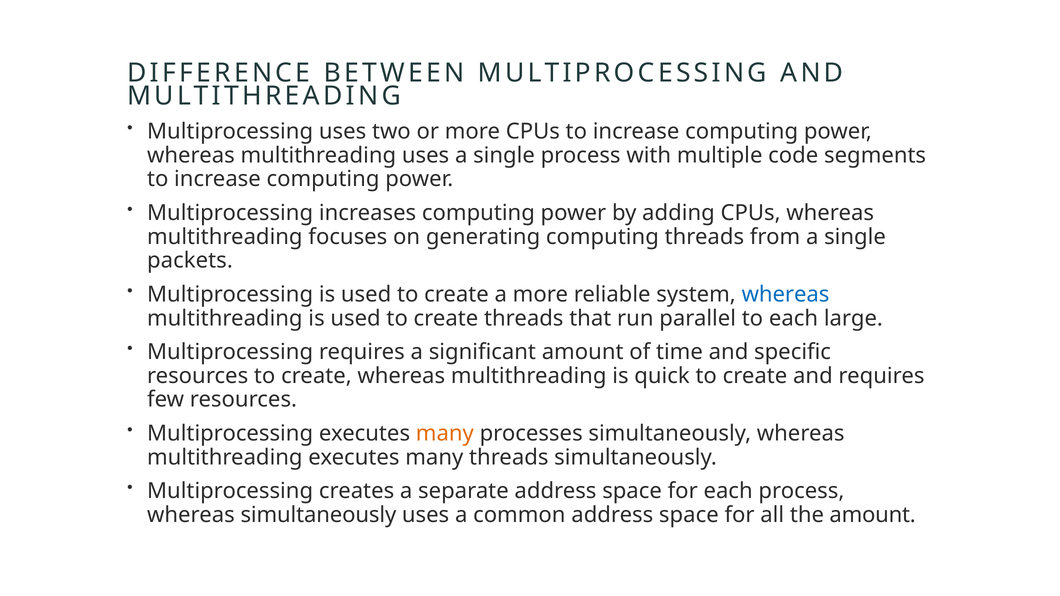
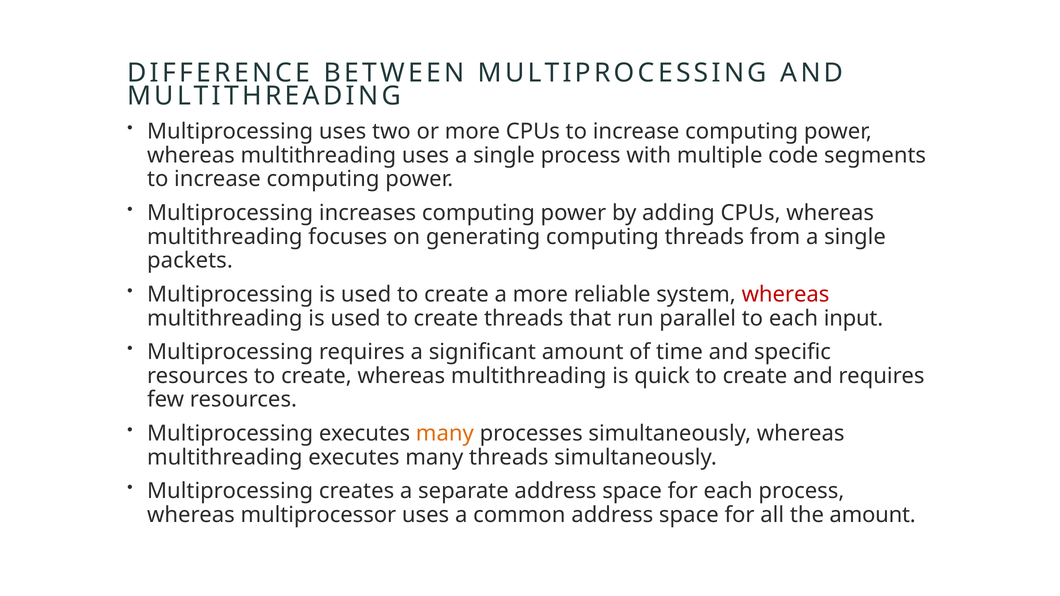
whereas at (786, 294) colour: blue -> red
large: large -> input
whereas simultaneously: simultaneously -> multiprocessor
